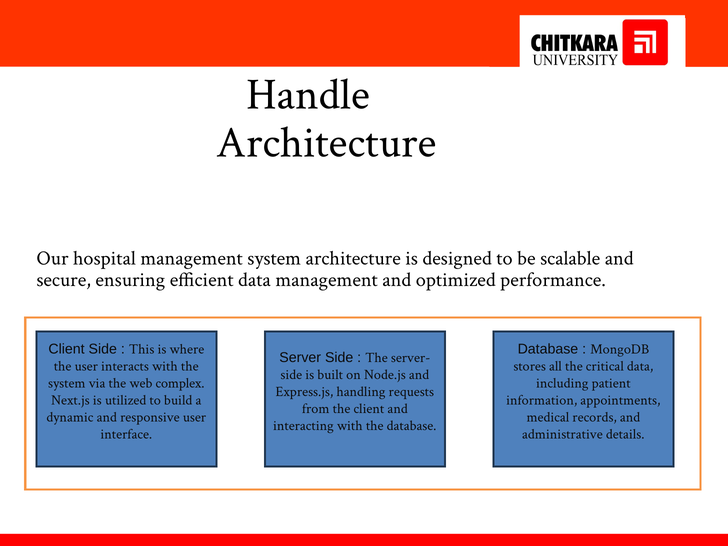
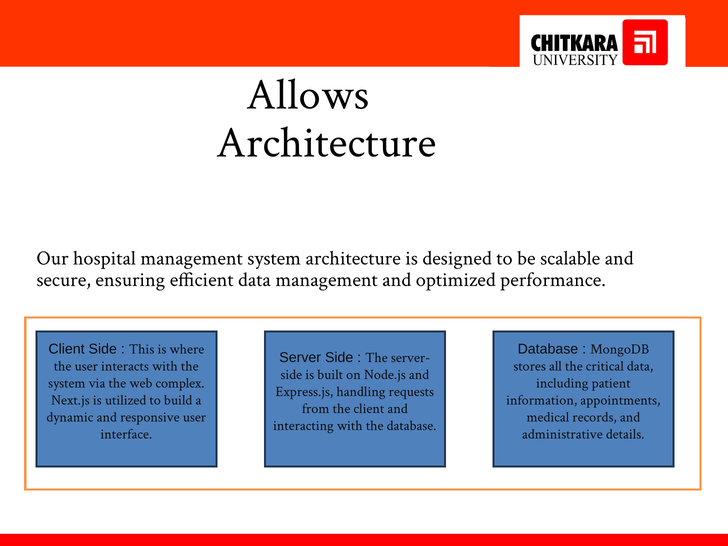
Handle: Handle -> Allows
